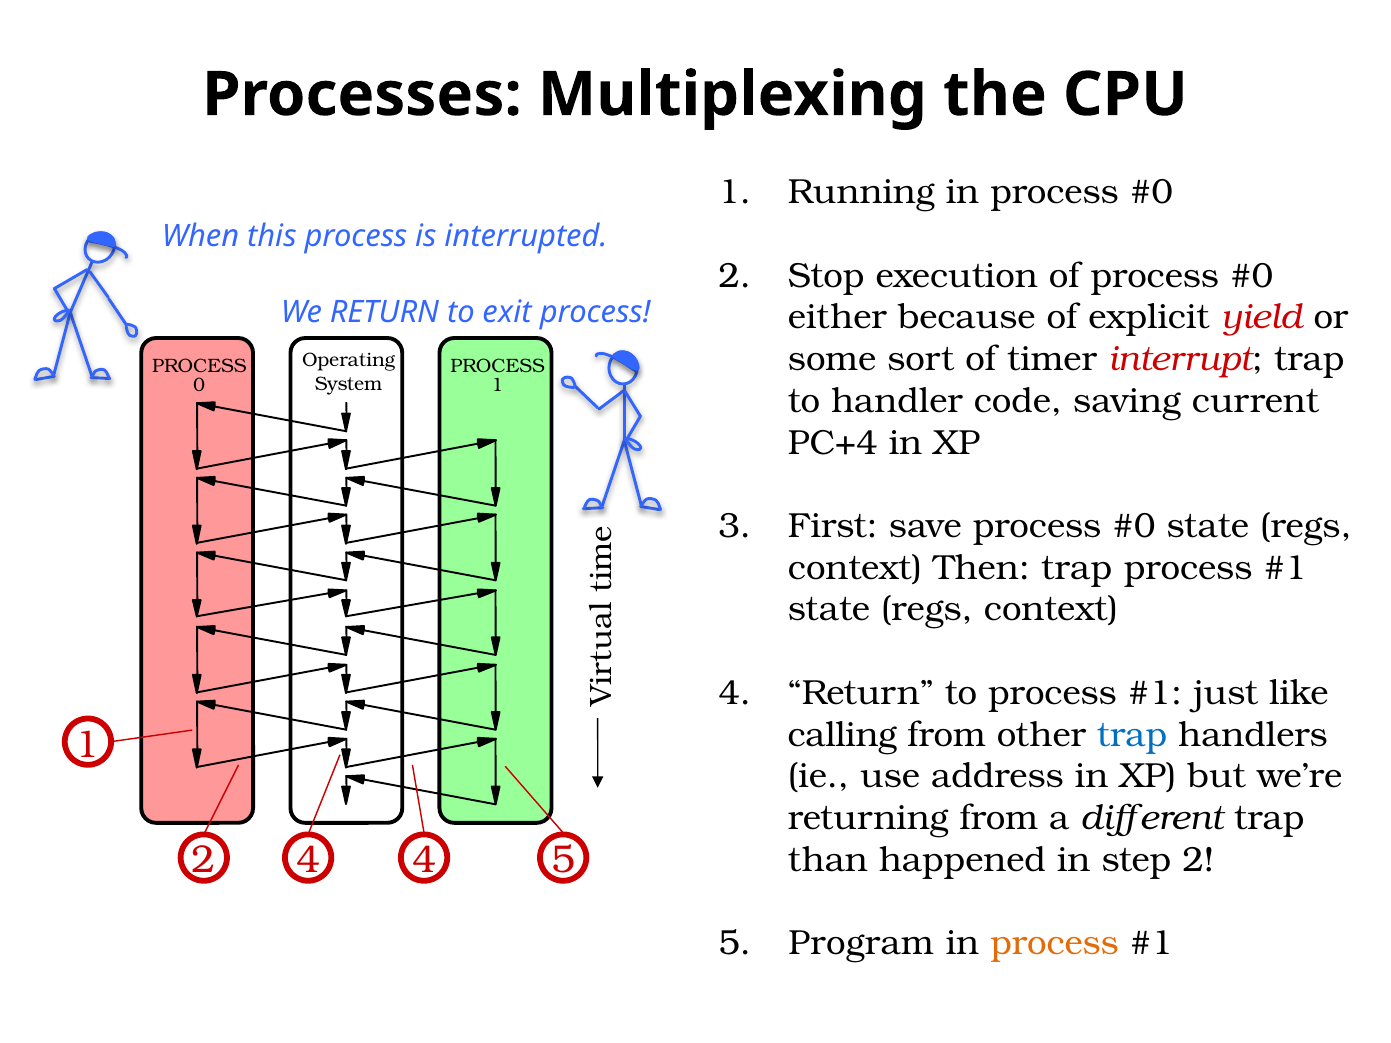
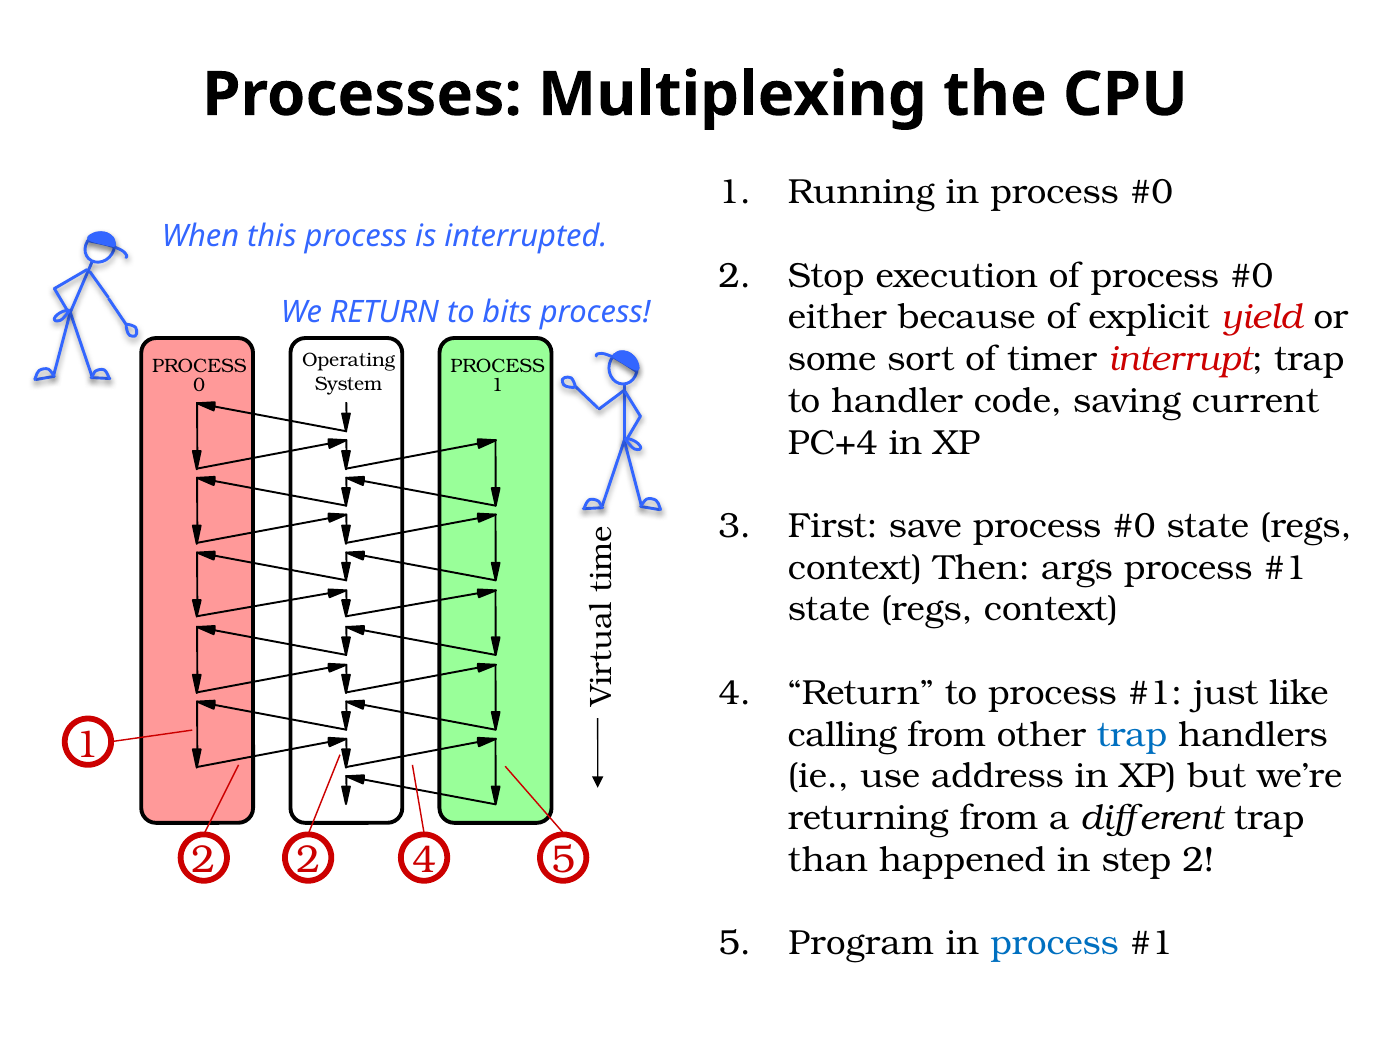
exit: exit -> bits
Then trap: trap -> args
2 4: 4 -> 2
process at (1055, 943) colour: orange -> blue
